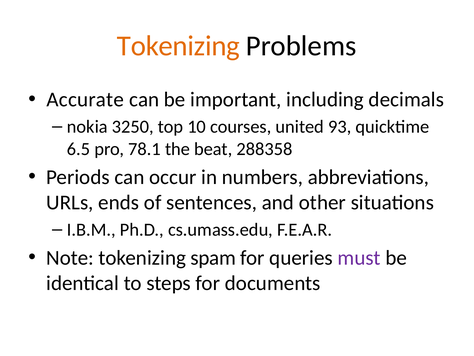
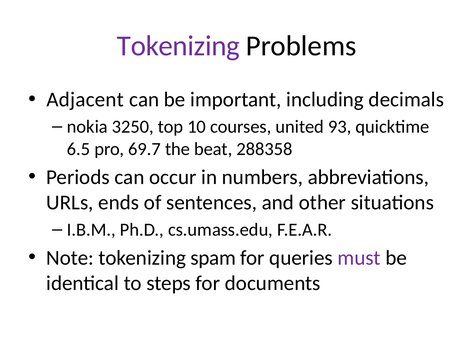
Tokenizing at (178, 46) colour: orange -> purple
Accurate: Accurate -> Adjacent
78.1: 78.1 -> 69.7
